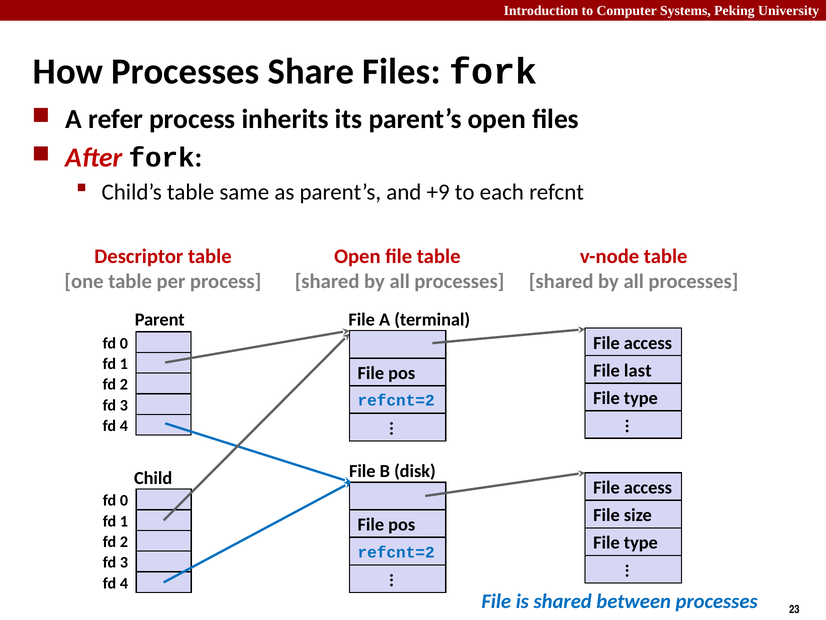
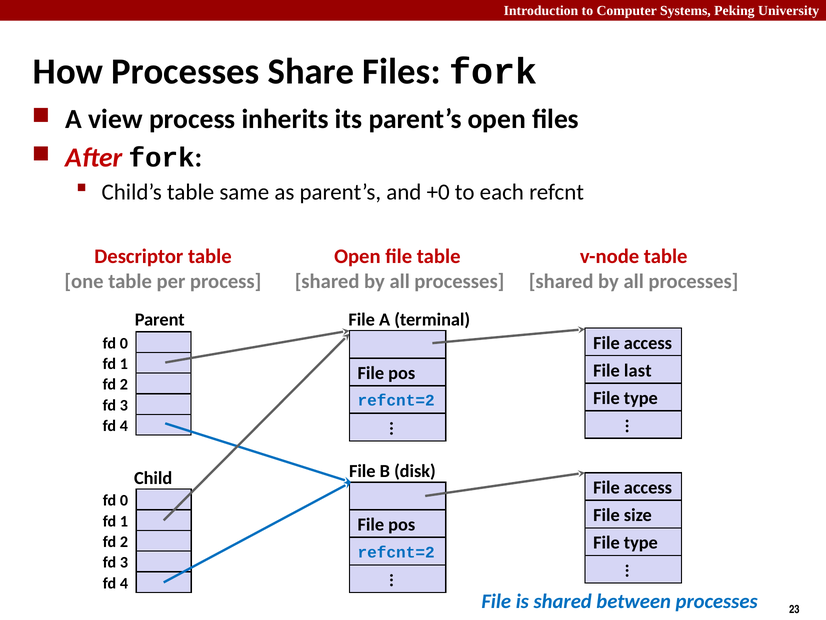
refer: refer -> view
+9: +9 -> +0
